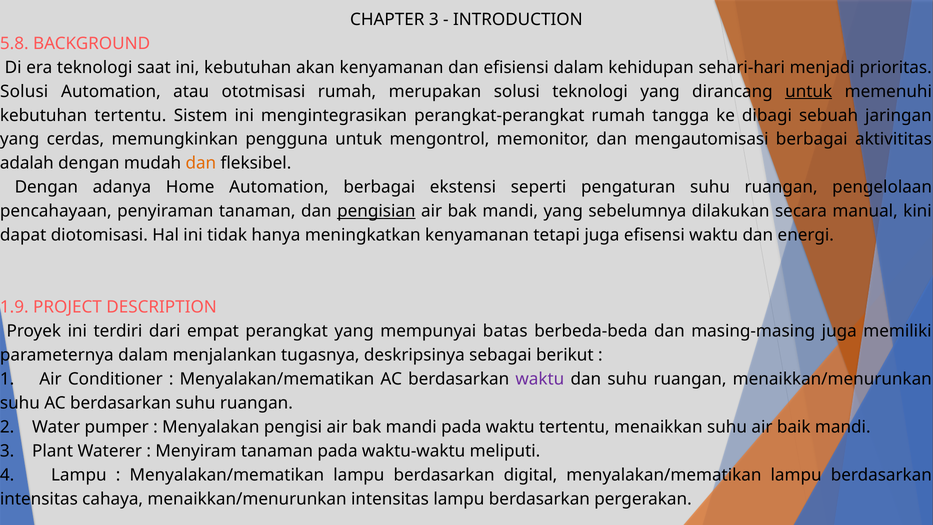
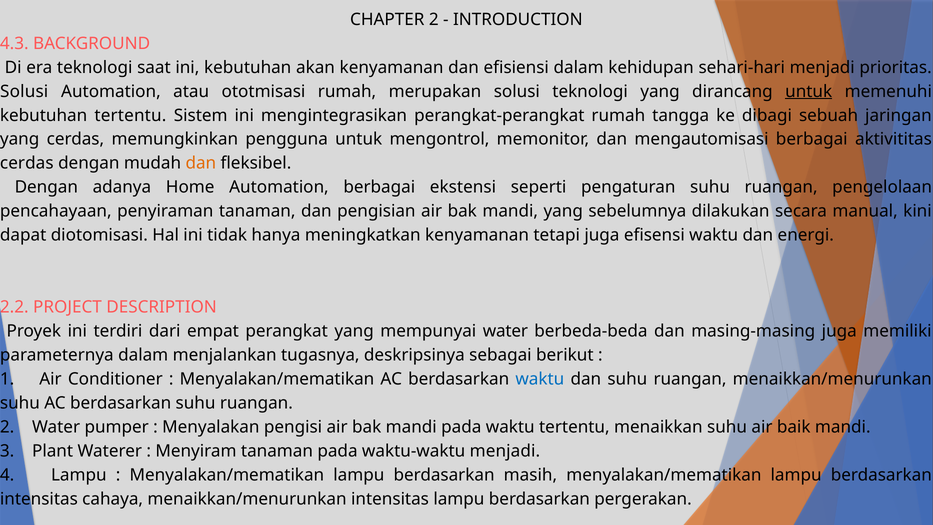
CHAPTER 3: 3 -> 2
5.8: 5.8 -> 4.3
adalah at (27, 163): adalah -> cerdas
pengisian underline: present -> none
1.9: 1.9 -> 2.2
mempunyai batas: batas -> water
waktu at (540, 379) colour: purple -> blue
waktu-waktu meliputi: meliputi -> menjadi
digital: digital -> masih
